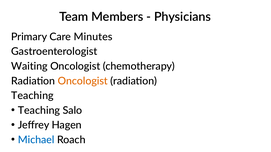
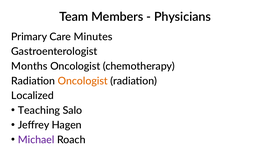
Waiting: Waiting -> Months
Teaching at (32, 96): Teaching -> Localized
Michael colour: blue -> purple
